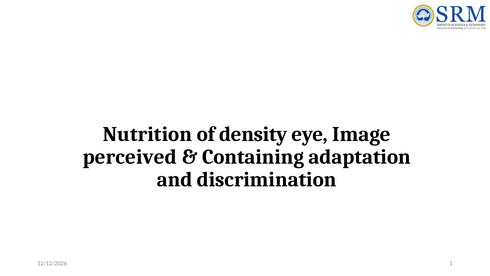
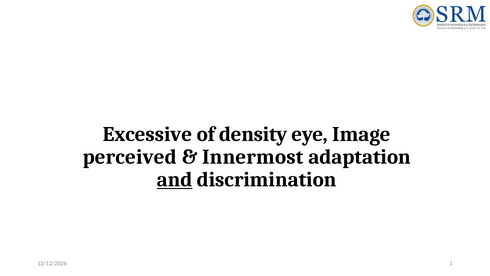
Nutrition: Nutrition -> Excessive
Containing: Containing -> Innermost
and underline: none -> present
